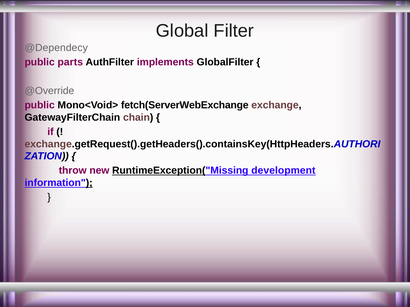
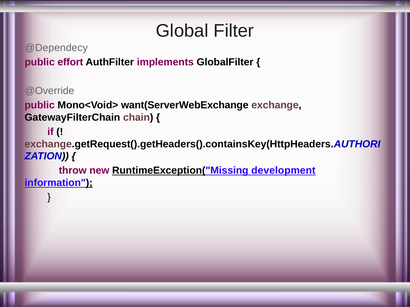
parts: parts -> effort
fetch(ServerWebExchange: fetch(ServerWebExchange -> want(ServerWebExchange
